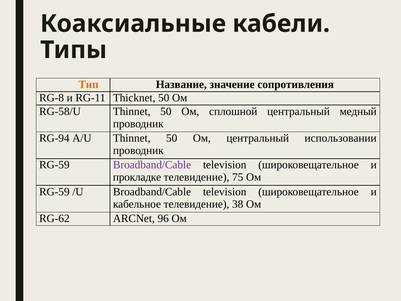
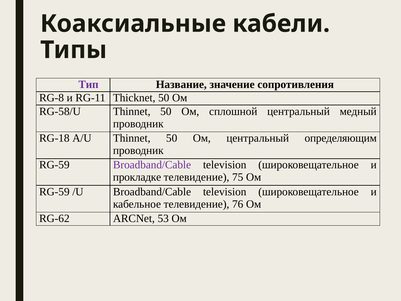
Тип colour: orange -> purple
RG-94: RG-94 -> RG-18
использовании: использовании -> определяющим
38: 38 -> 76
96: 96 -> 53
